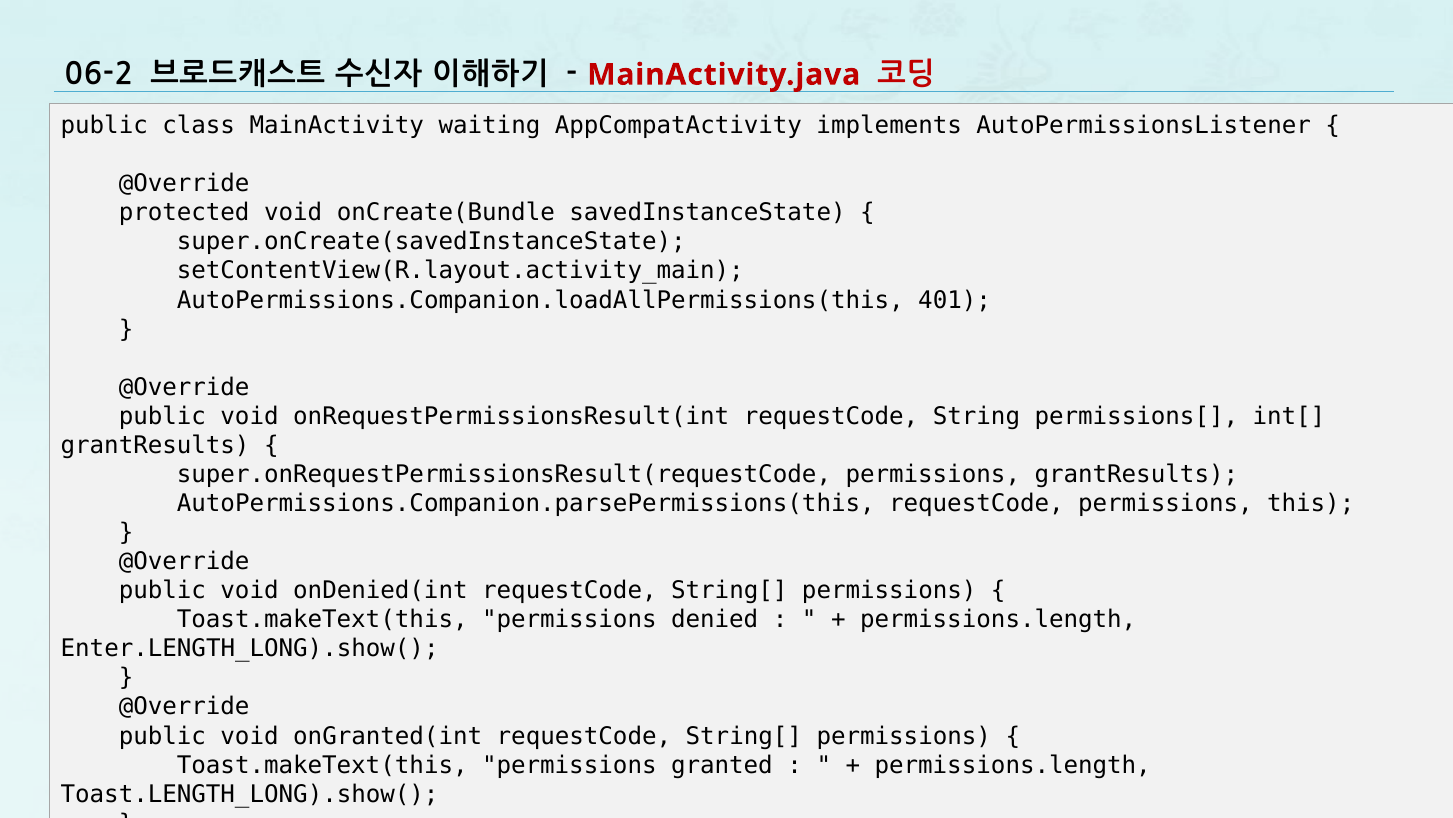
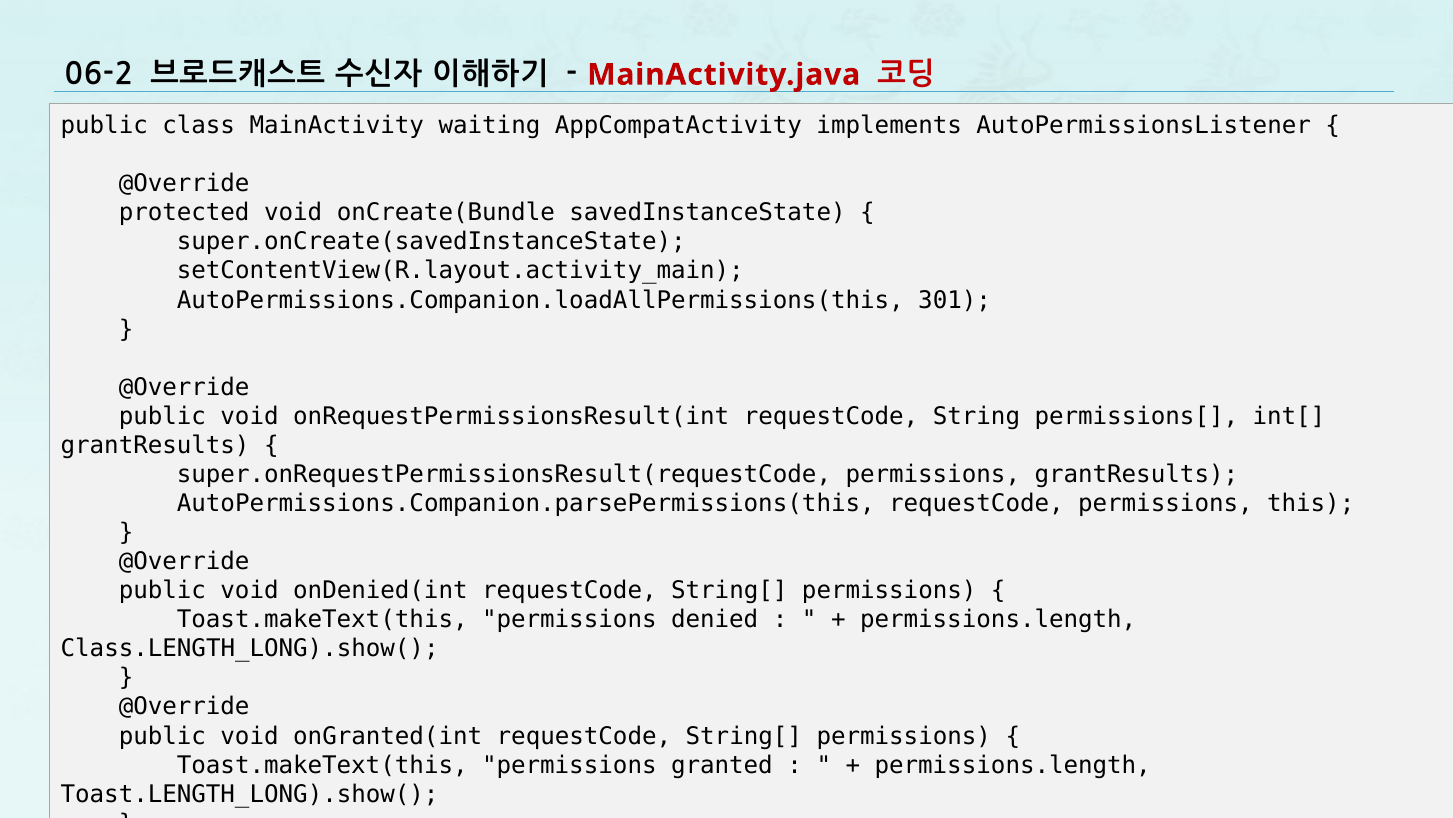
401: 401 -> 301
Enter.LENGTH_LONG).show(: Enter.LENGTH_LONG).show( -> Class.LENGTH_LONG).show(
